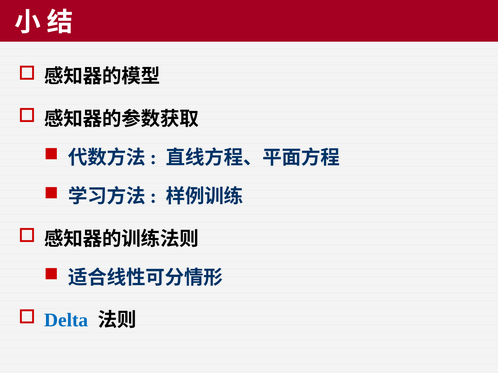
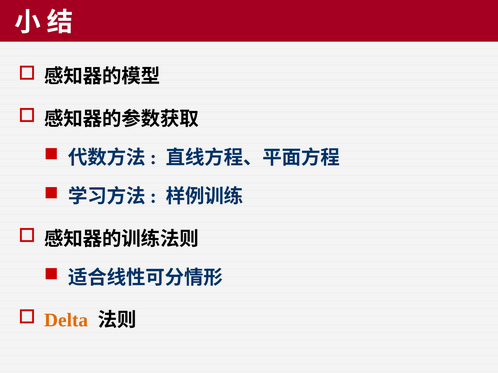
Delta colour: blue -> orange
